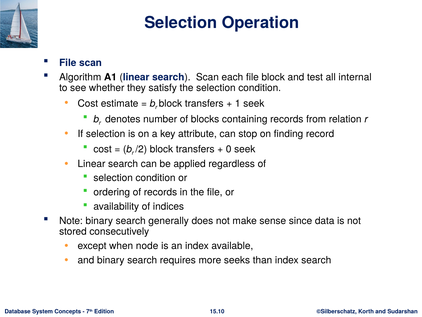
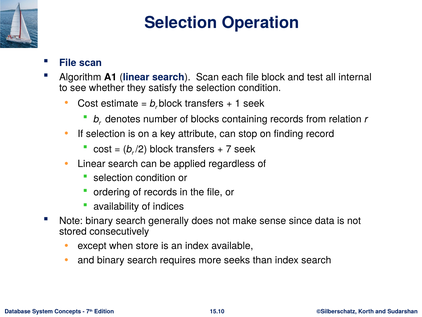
0: 0 -> 7
node: node -> store
